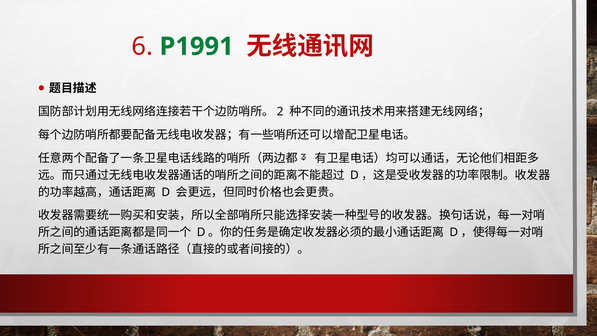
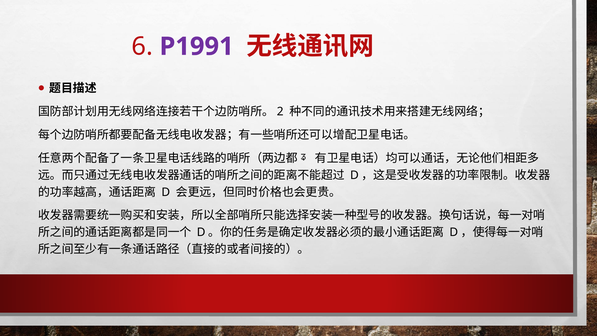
P1991 colour: green -> purple
